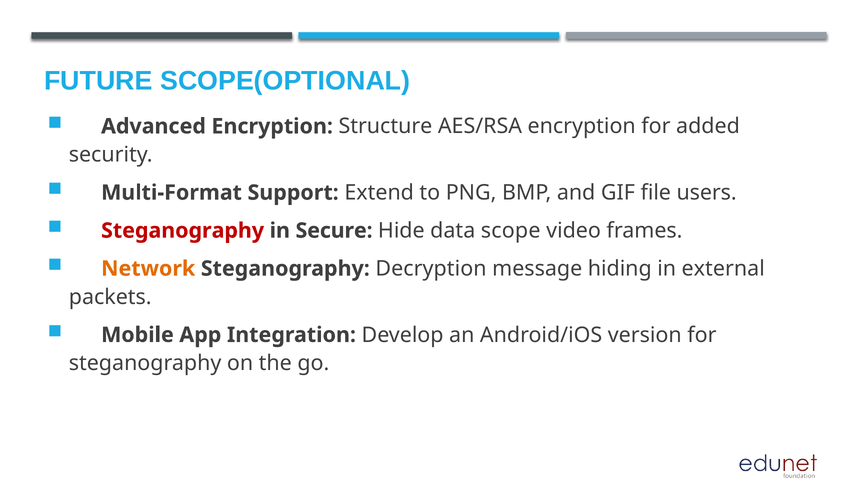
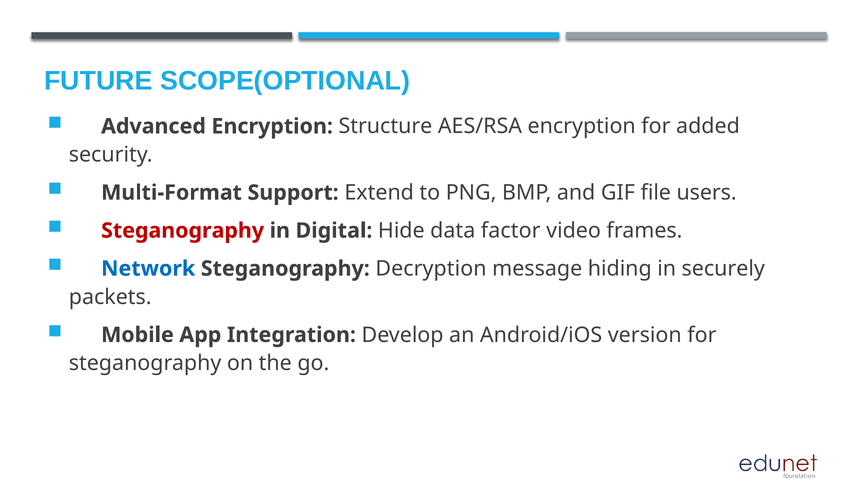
Secure: Secure -> Digital
scope: scope -> factor
Network colour: orange -> blue
external: external -> securely
